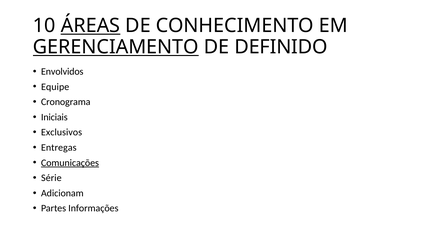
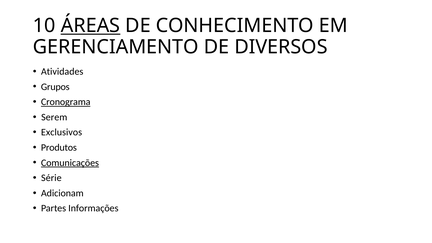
GERENCIAMENTO underline: present -> none
DEFINIDO: DEFINIDO -> DIVERSOS
Envolvidos: Envolvidos -> Atividades
Equipe: Equipe -> Grupos
Cronograma underline: none -> present
Iniciais: Iniciais -> Serem
Entregas: Entregas -> Produtos
